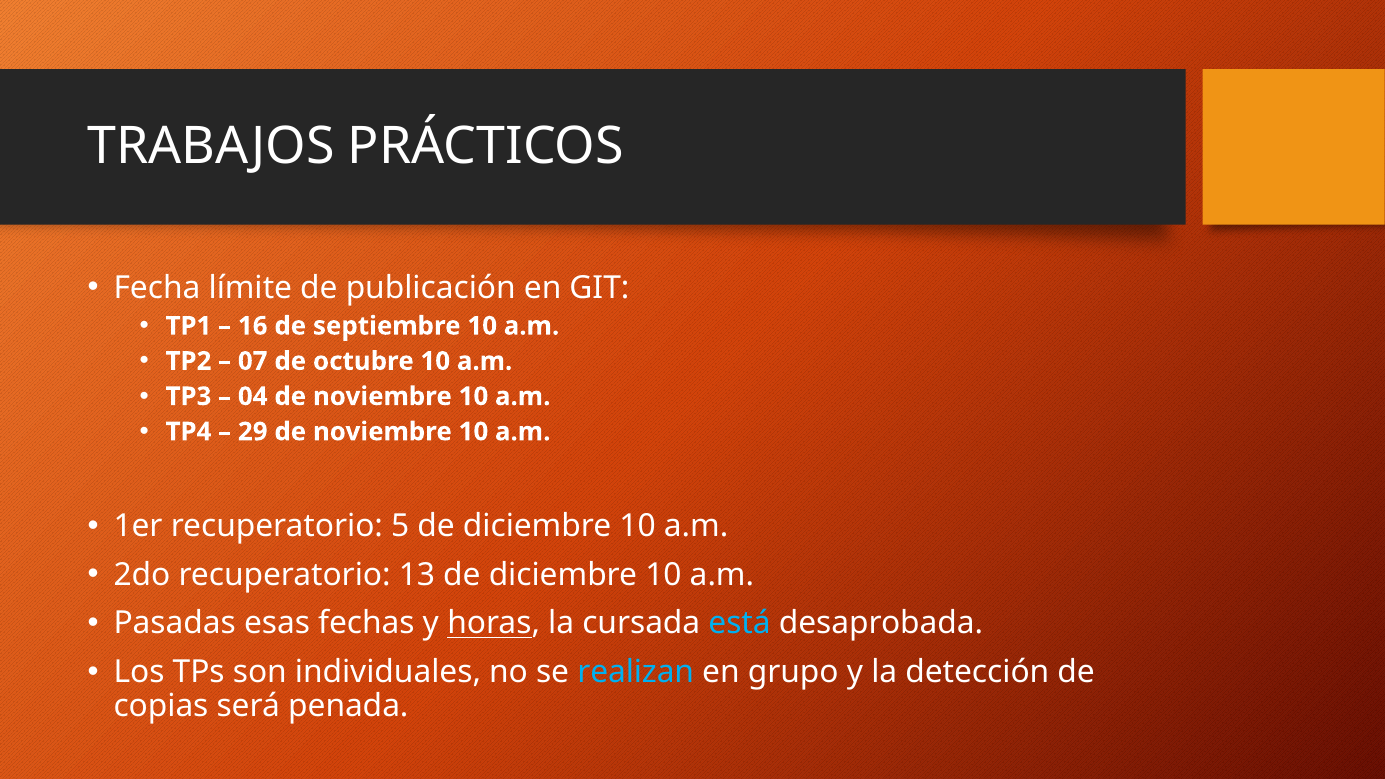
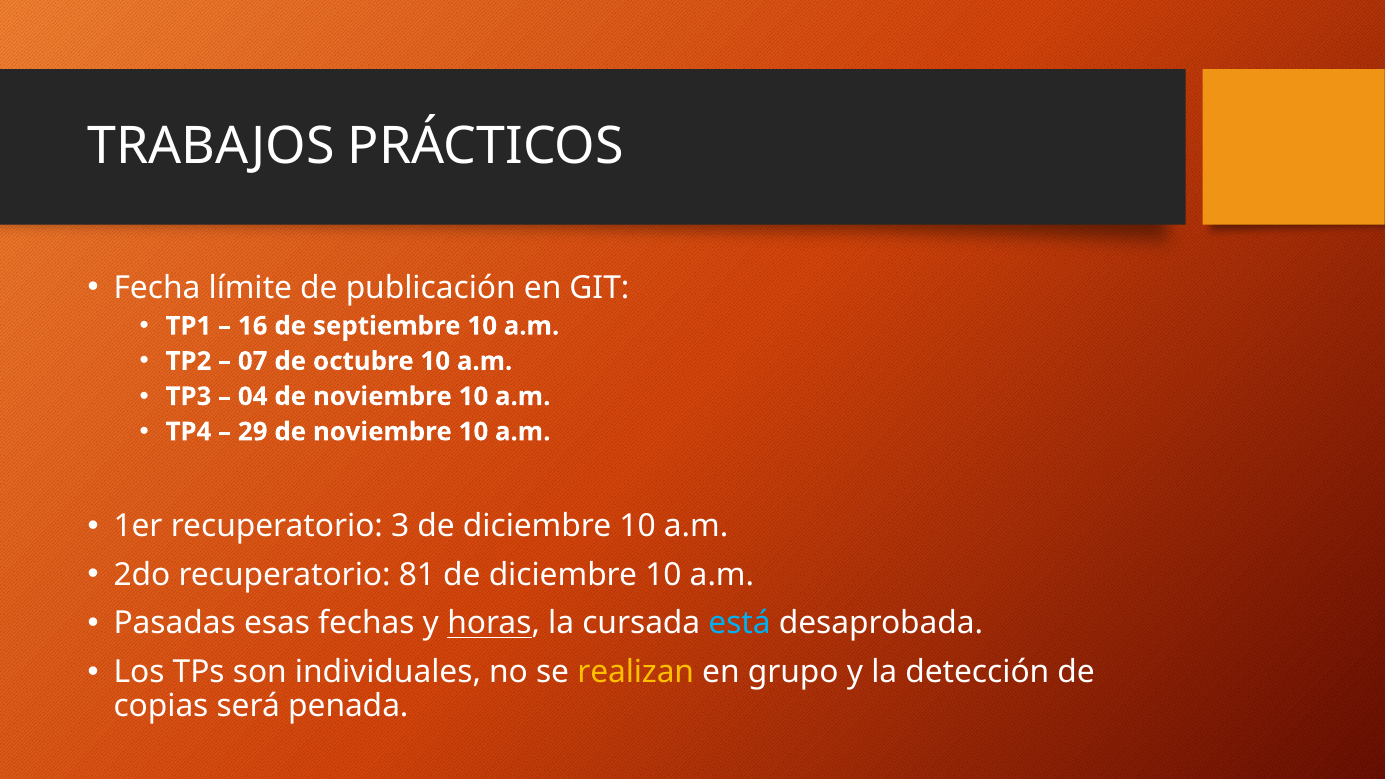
5: 5 -> 3
13: 13 -> 81
realizan colour: light blue -> yellow
